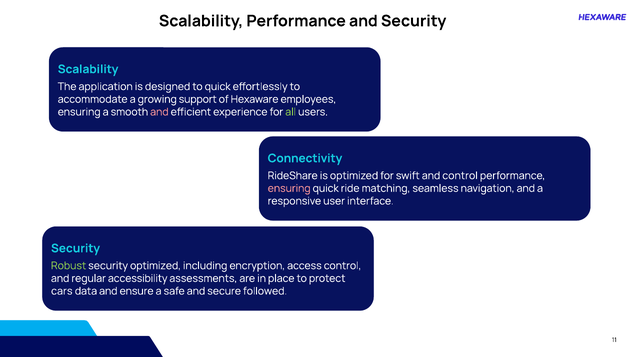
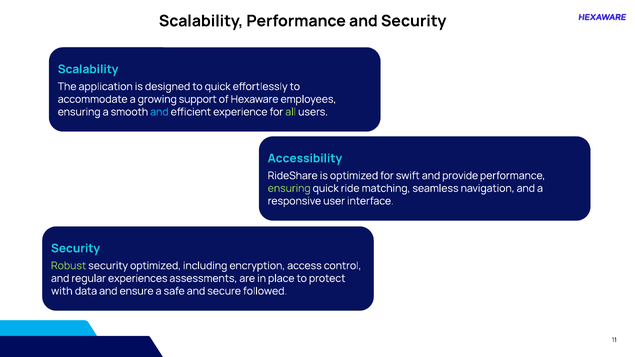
and at (159, 112) colour: pink -> light blue
Connectivity: Connectivity -> Accessibility
and control: control -> provide
ensuring at (289, 188) colour: pink -> light green
accessibility: accessibility -> experiences
cars: cars -> with
